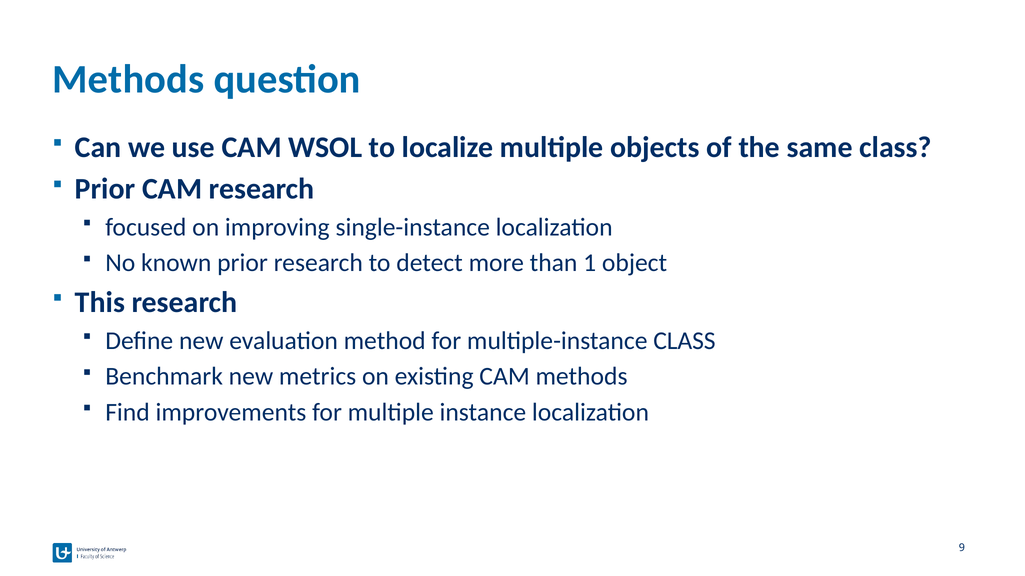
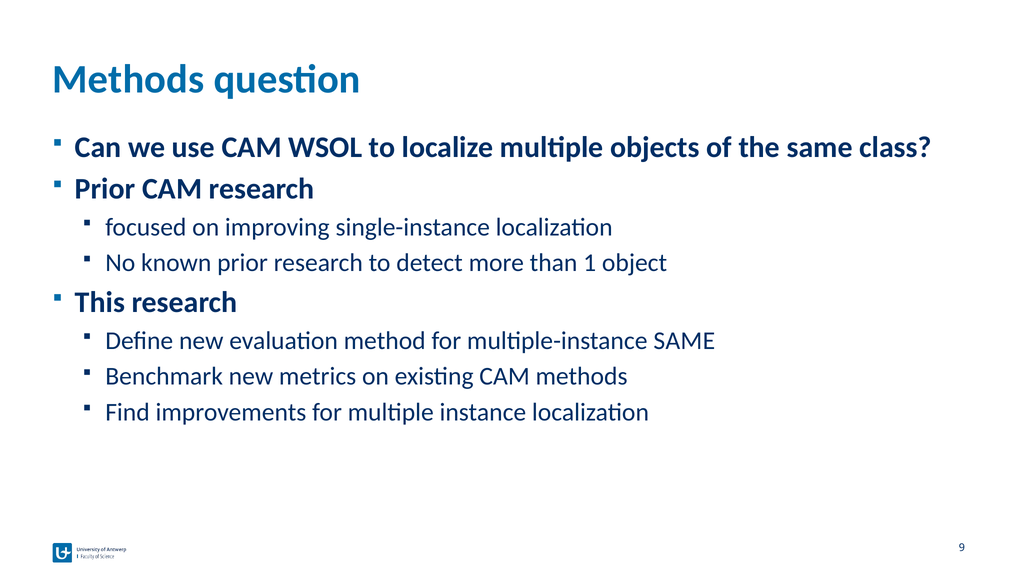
multiple-instance CLASS: CLASS -> SAME
